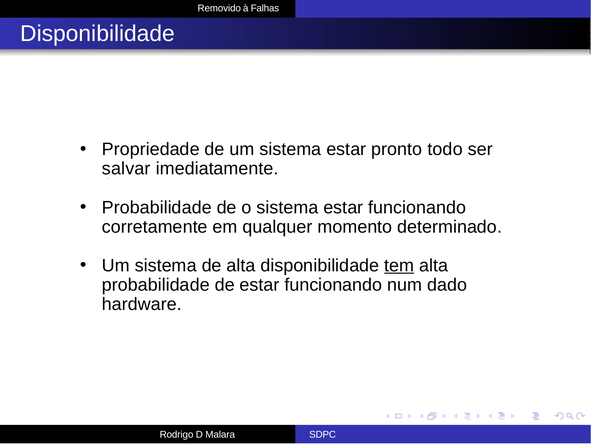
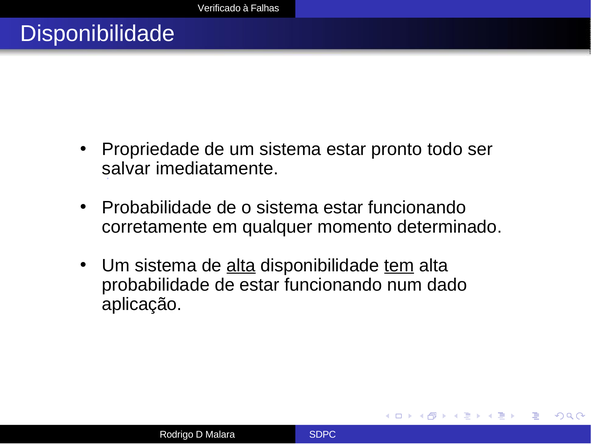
Removido: Removido -> Verificado
alta at (241, 265) underline: none -> present
hardware: hardware -> aplicação
